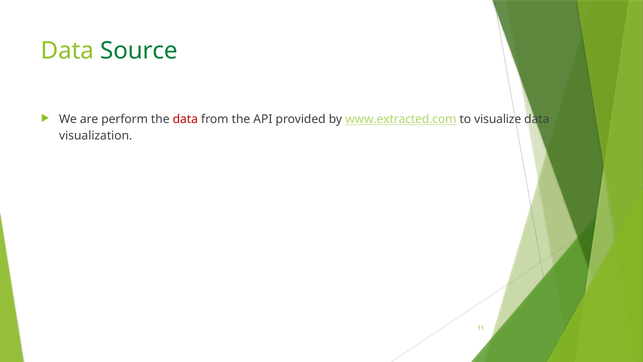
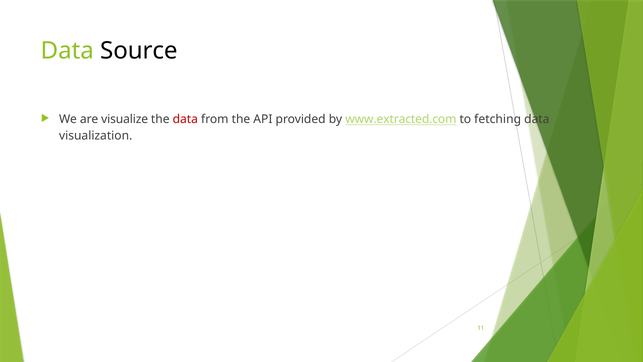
Source colour: green -> black
perform: perform -> visualize
visualize: visualize -> fetching
